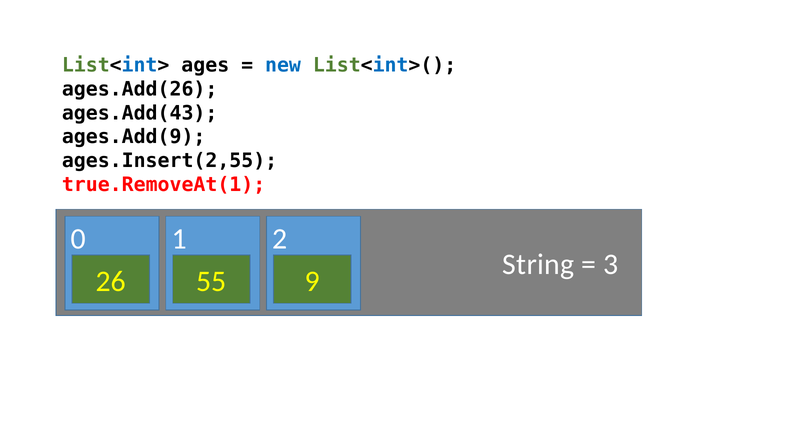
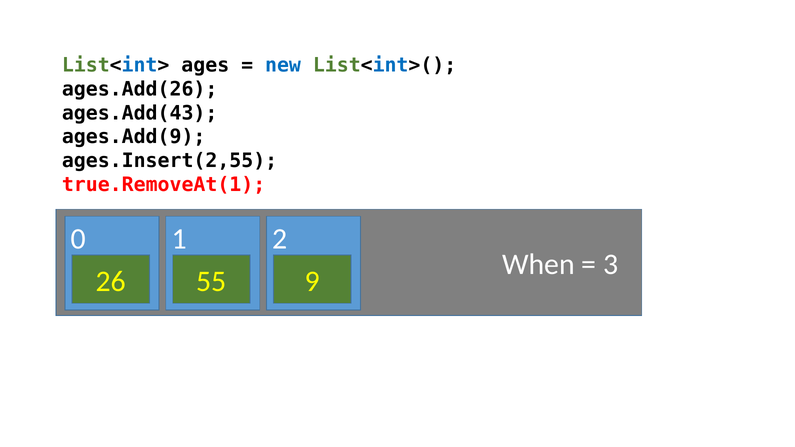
String: String -> When
